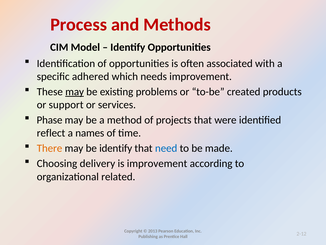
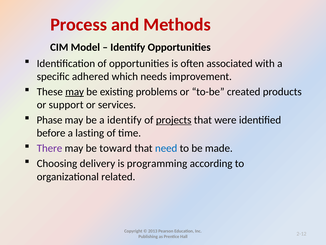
a method: method -> identify
projects underline: none -> present
reflect: reflect -> before
names: names -> lasting
There colour: orange -> purple
be identify: identify -> toward
is improvement: improvement -> programming
